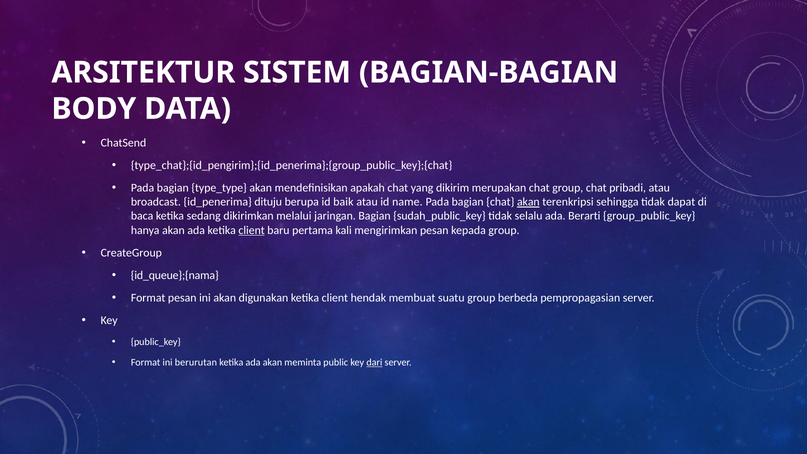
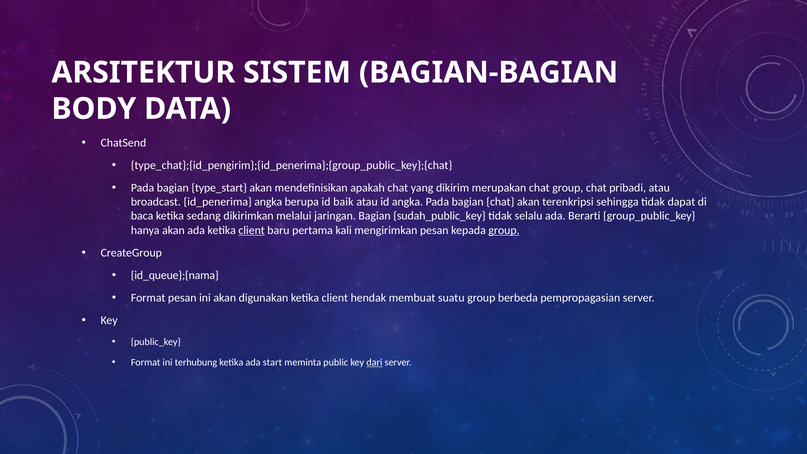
type_type: type_type -> type_start
id_penerima dituju: dituju -> angka
id name: name -> angka
akan at (528, 202) underline: present -> none
group at (504, 230) underline: none -> present
berurutan: berurutan -> terhubung
ada akan: akan -> start
